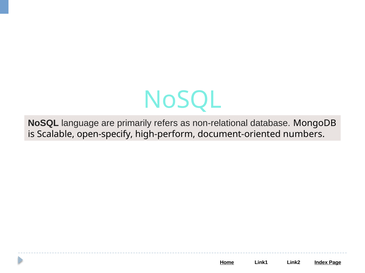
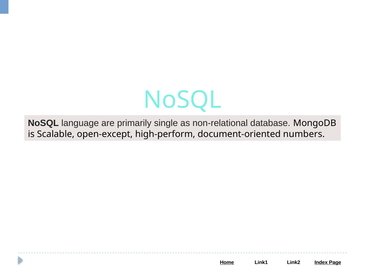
refers: refers -> single
open-specify: open-specify -> open-except
